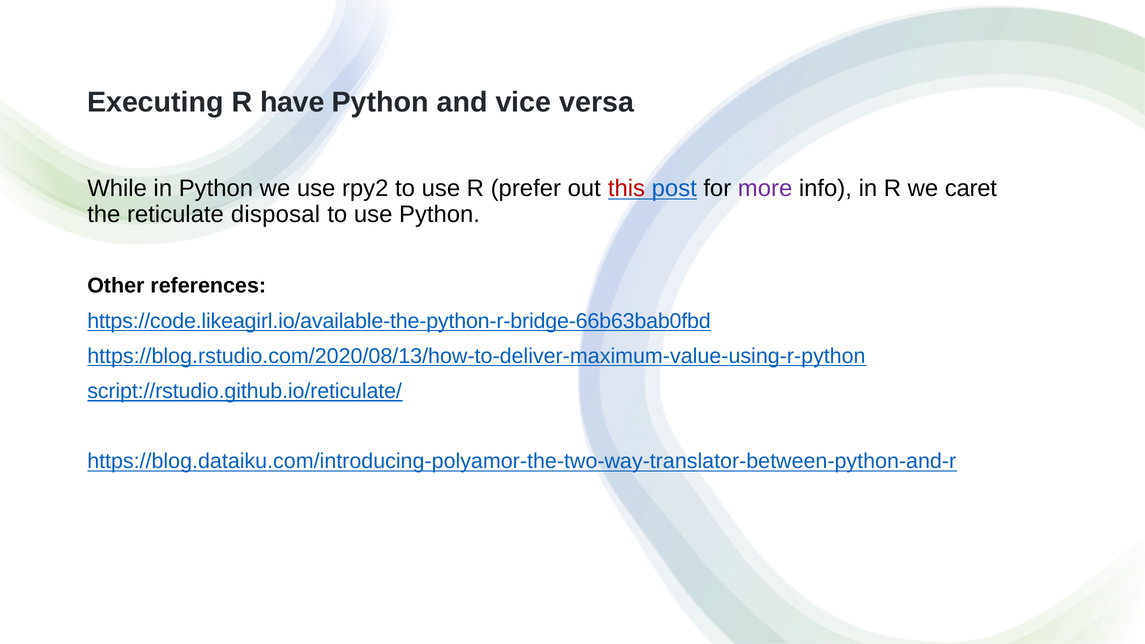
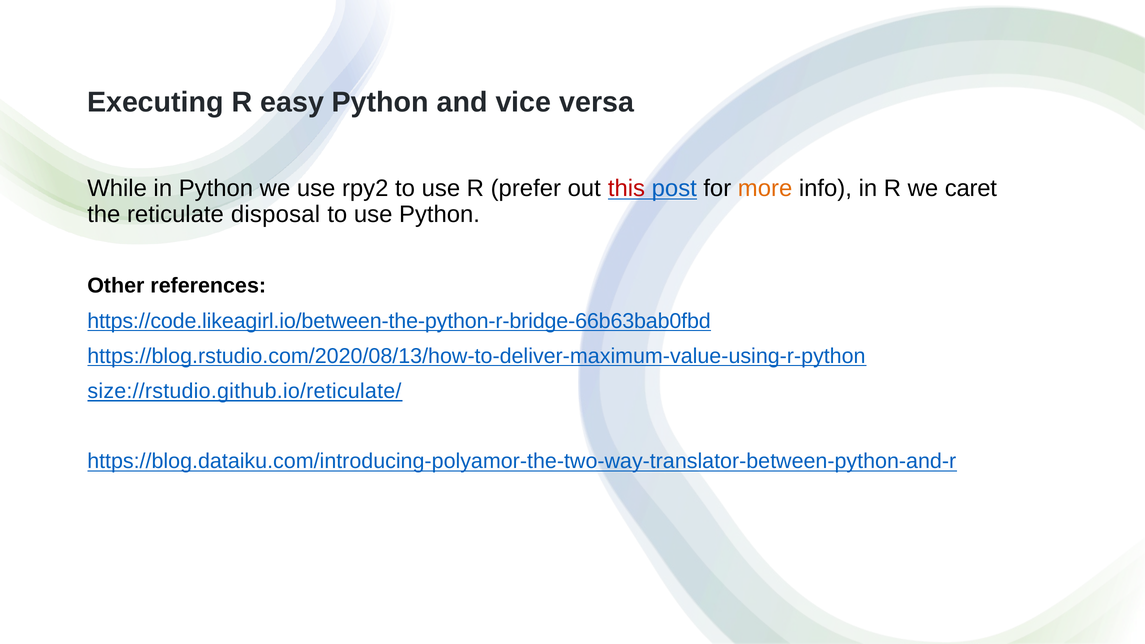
have: have -> easy
more colour: purple -> orange
https://code.likeagirl.io/available-the-python-r-bridge-66b63bab0fbd: https://code.likeagirl.io/available-the-python-r-bridge-66b63bab0fbd -> https://code.likeagirl.io/between-the-python-r-bridge-66b63bab0fbd
script://rstudio.github.io/reticulate/: script://rstudio.github.io/reticulate/ -> size://rstudio.github.io/reticulate/
